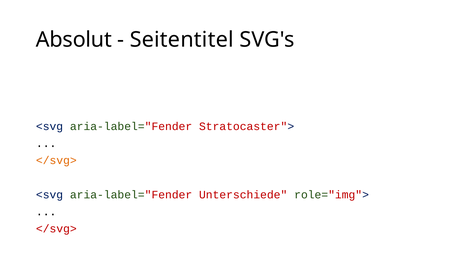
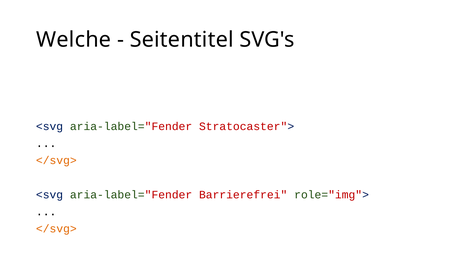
Absolut: Absolut -> Welche
Unterschiede: Unterschiede -> Barrierefrei
</svg> at (56, 229) colour: red -> orange
